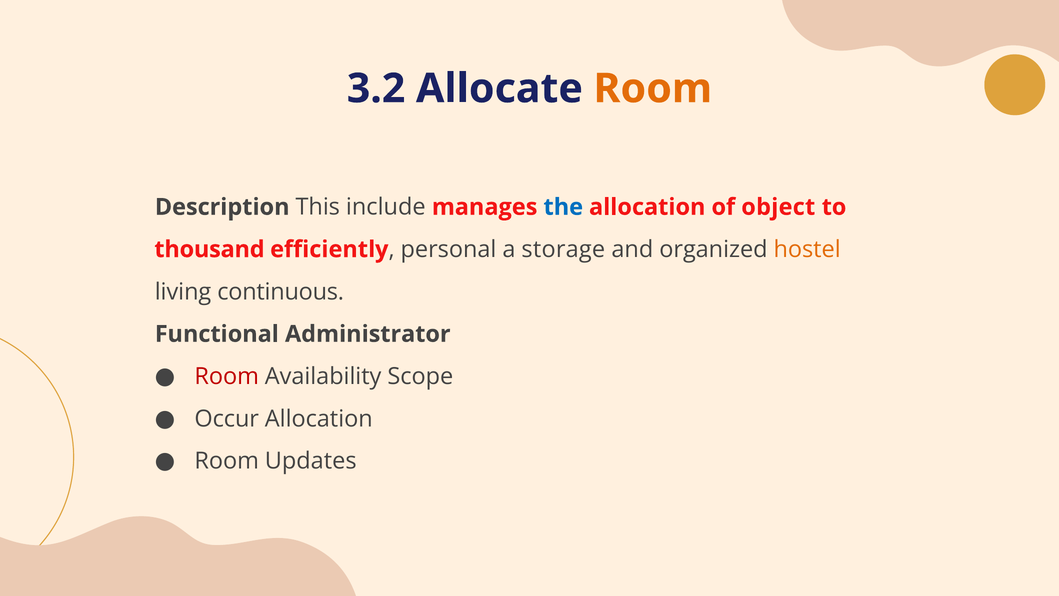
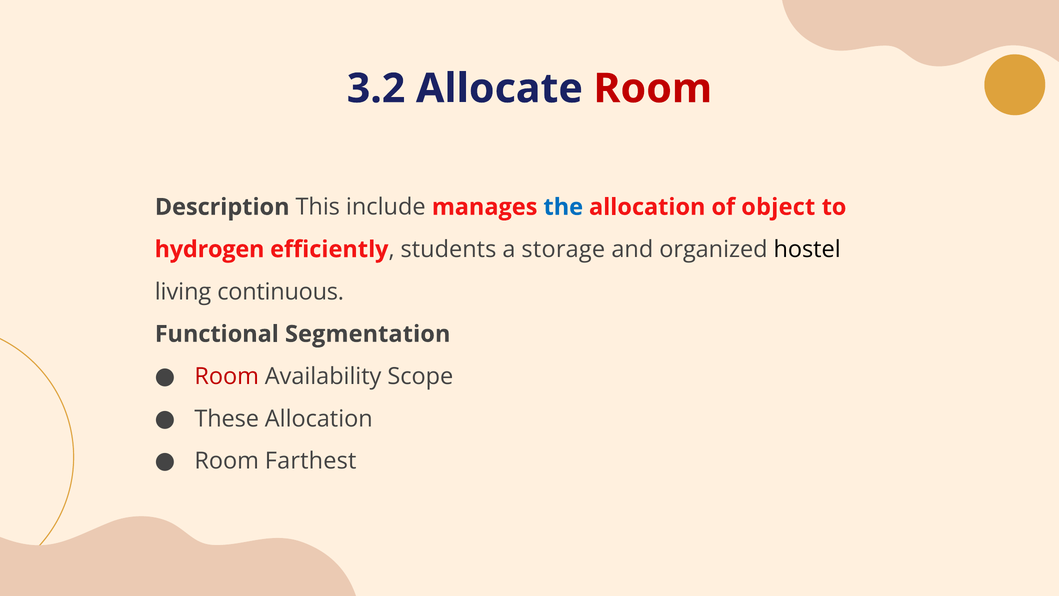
Room at (653, 89) colour: orange -> red
thousand: thousand -> hydrogen
personal: personal -> students
hostel colour: orange -> black
Administrator: Administrator -> Segmentation
Occur: Occur -> These
Updates: Updates -> Farthest
